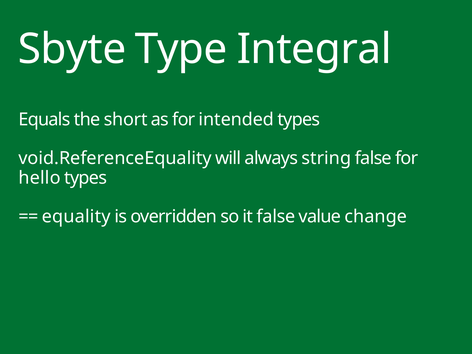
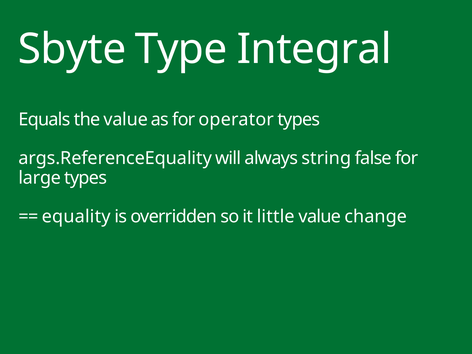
the short: short -> value
intended: intended -> operator
void.ReferenceEquality: void.ReferenceEquality -> args.ReferenceEquality
hello: hello -> large
it false: false -> little
